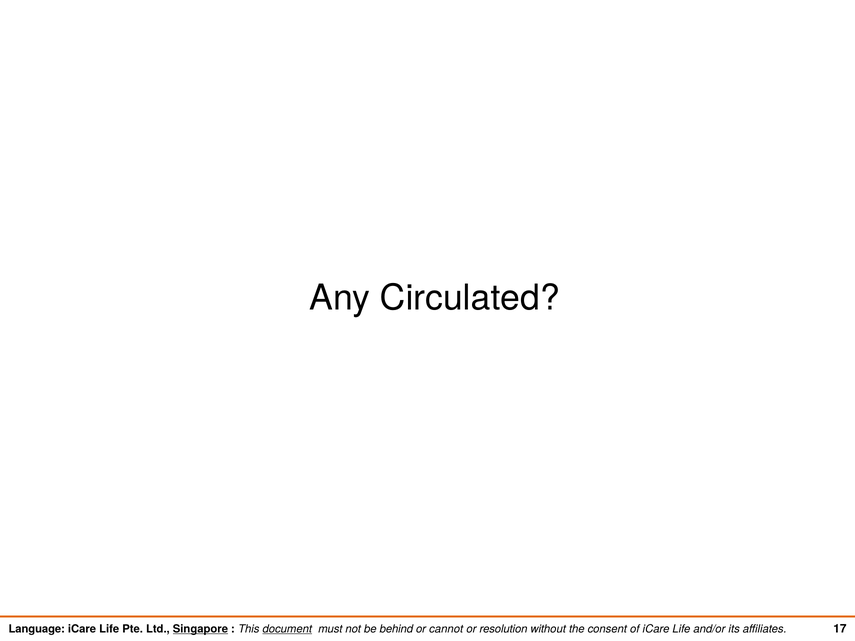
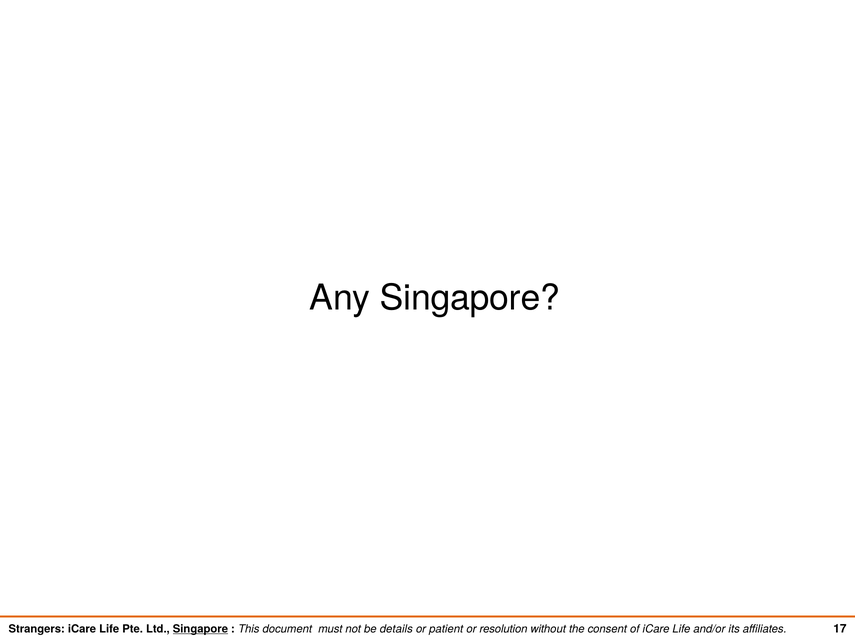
Any Circulated: Circulated -> Singapore
Language: Language -> Strangers
document underline: present -> none
behind: behind -> details
cannot: cannot -> patient
